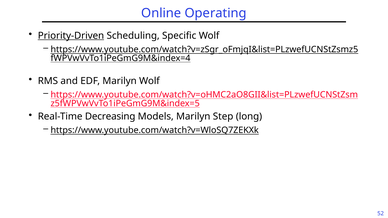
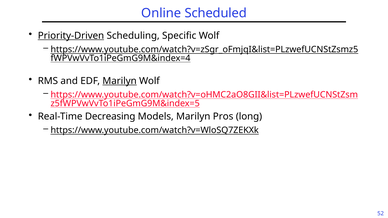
Operating: Operating -> Scheduled
Marilyn at (120, 81) underline: none -> present
Step: Step -> Pros
